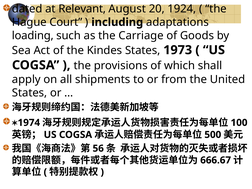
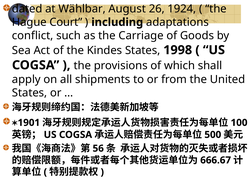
Relevant: Relevant -> Wählbar
20: 20 -> 26
loading: loading -> conflict
1973: 1973 -> 1998
1974: 1974 -> 1901
